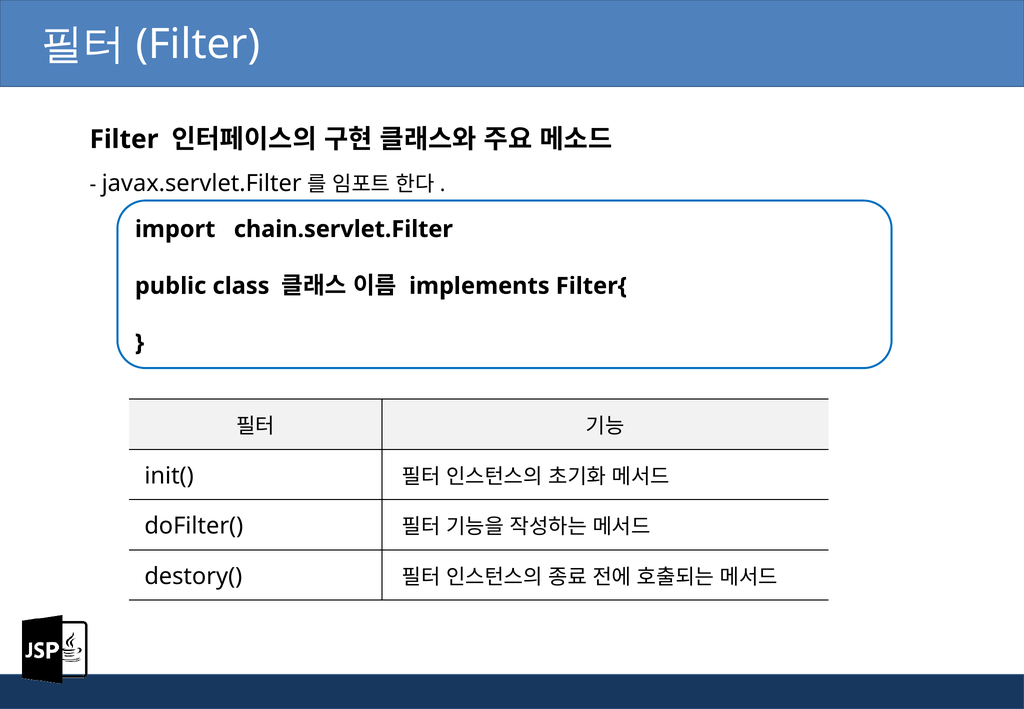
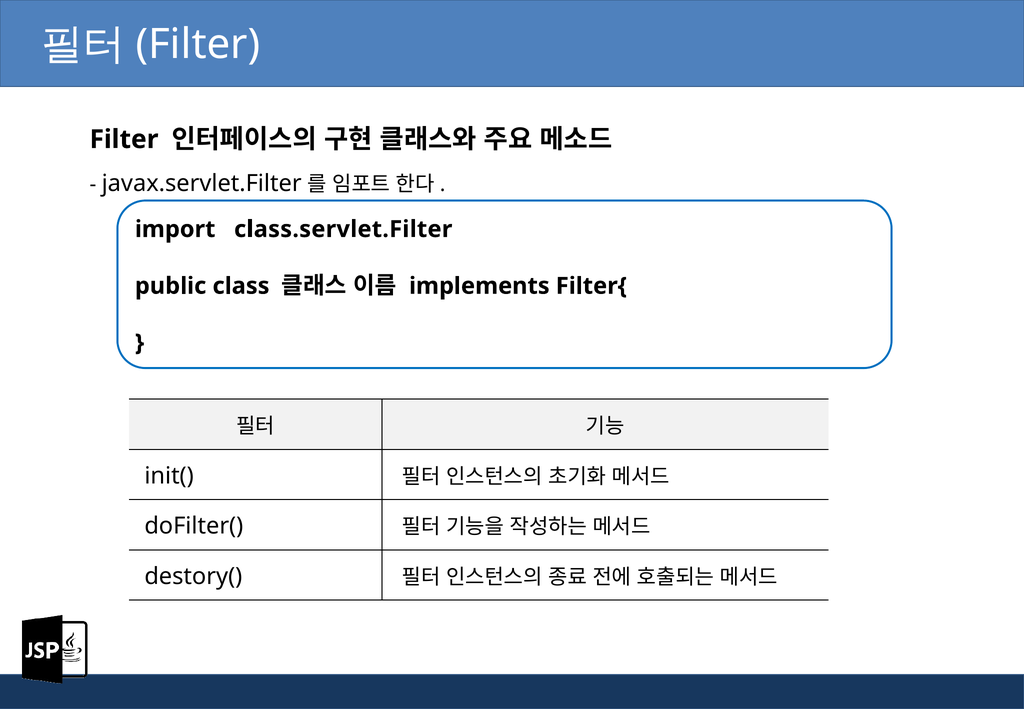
chain.servlet.Filter: chain.servlet.Filter -> class.servlet.Filter
